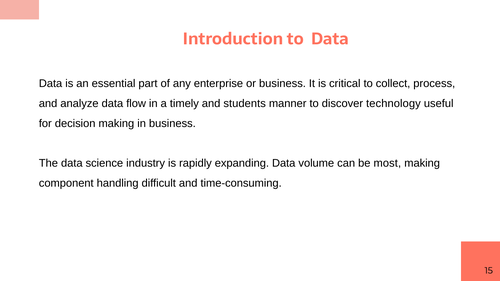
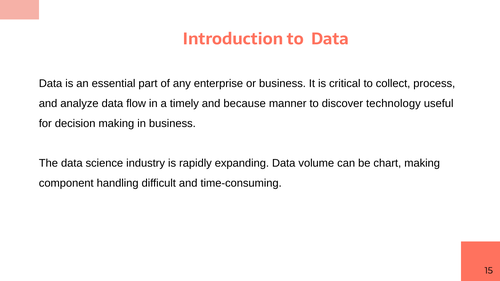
students: students -> because
most: most -> chart
